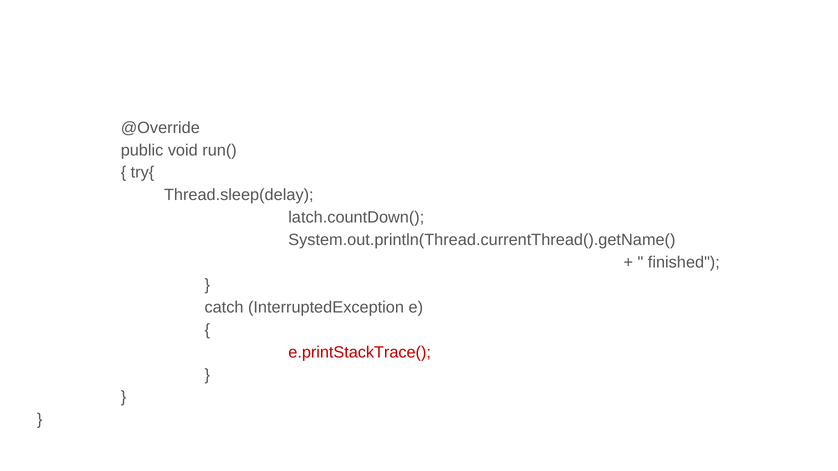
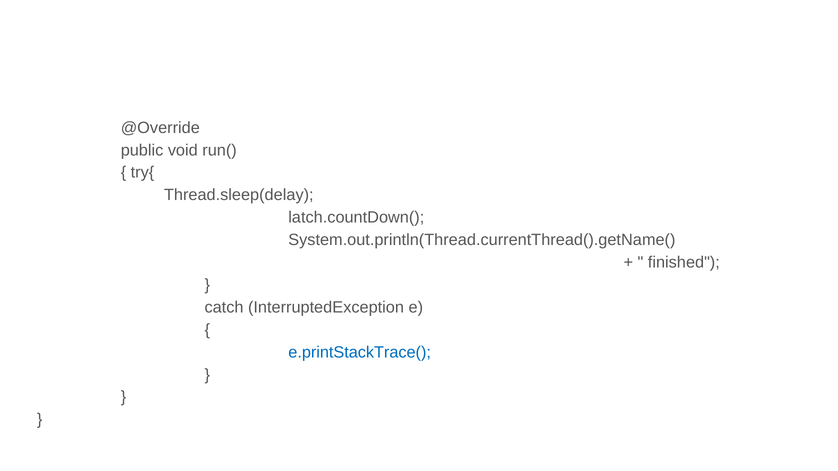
e.printStackTrace( colour: red -> blue
